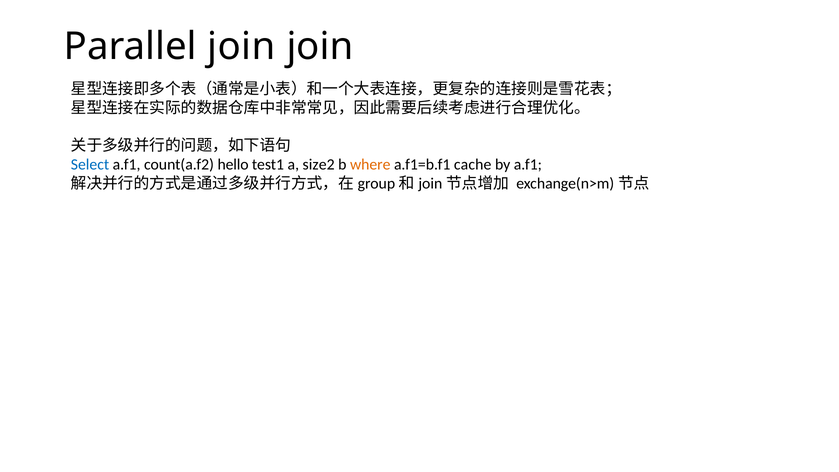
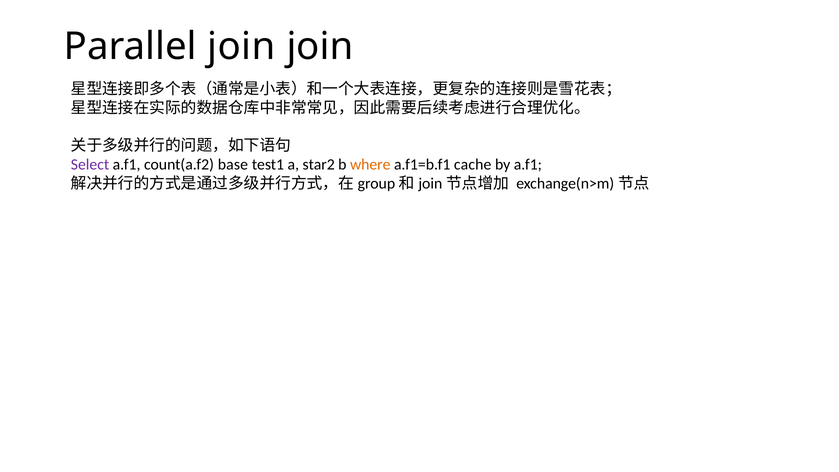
Select colour: blue -> purple
hello: hello -> base
size2: size2 -> star2
